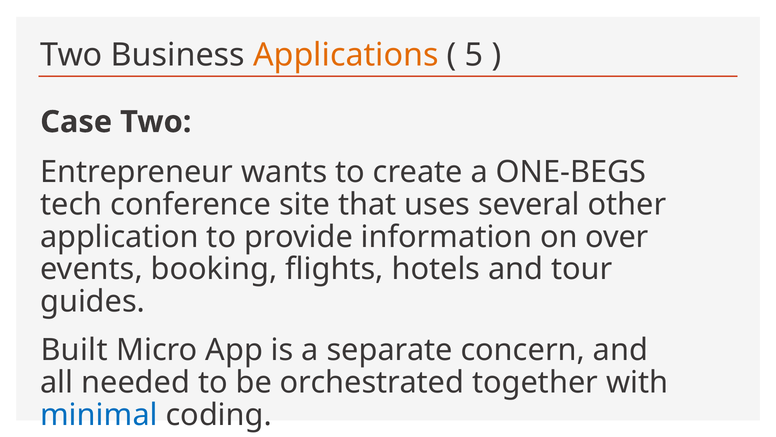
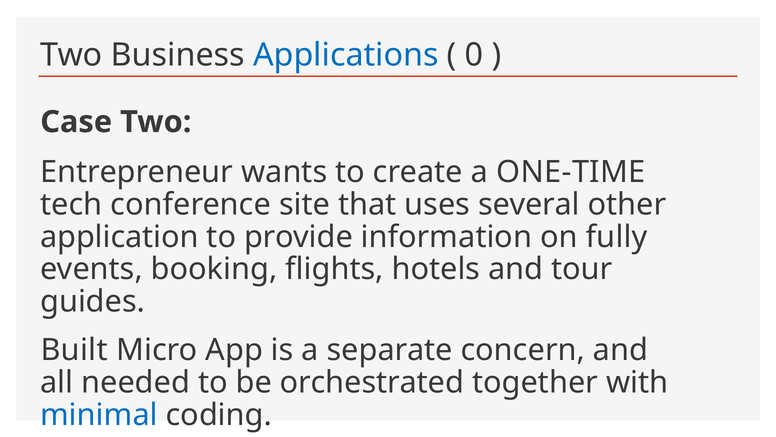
Applications colour: orange -> blue
5: 5 -> 0
ONE-BEGS: ONE-BEGS -> ONE-TIME
over: over -> fully
